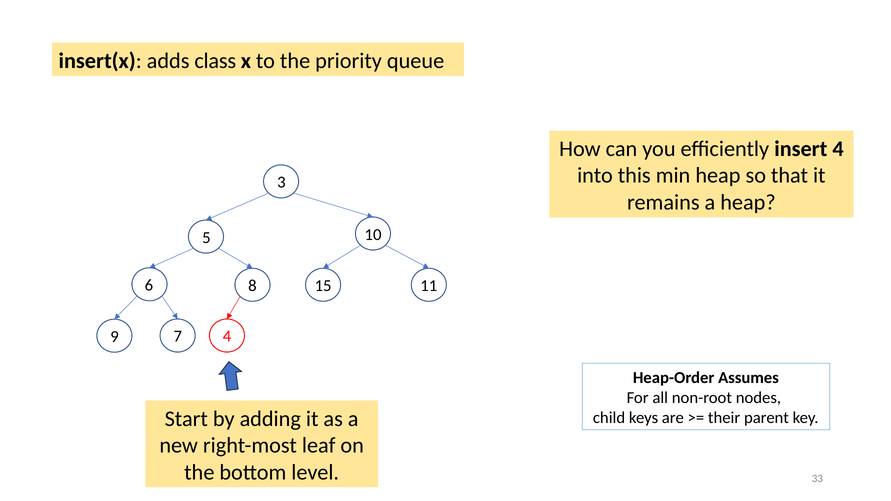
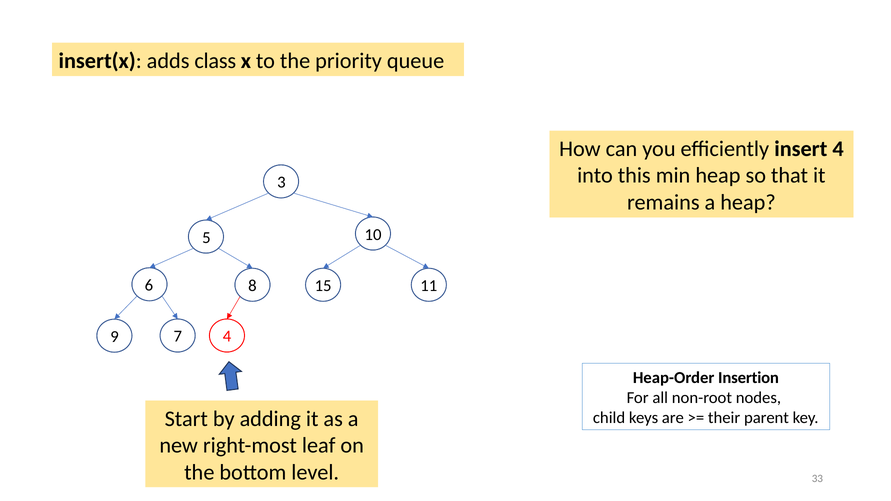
Assumes: Assumes -> Insertion
